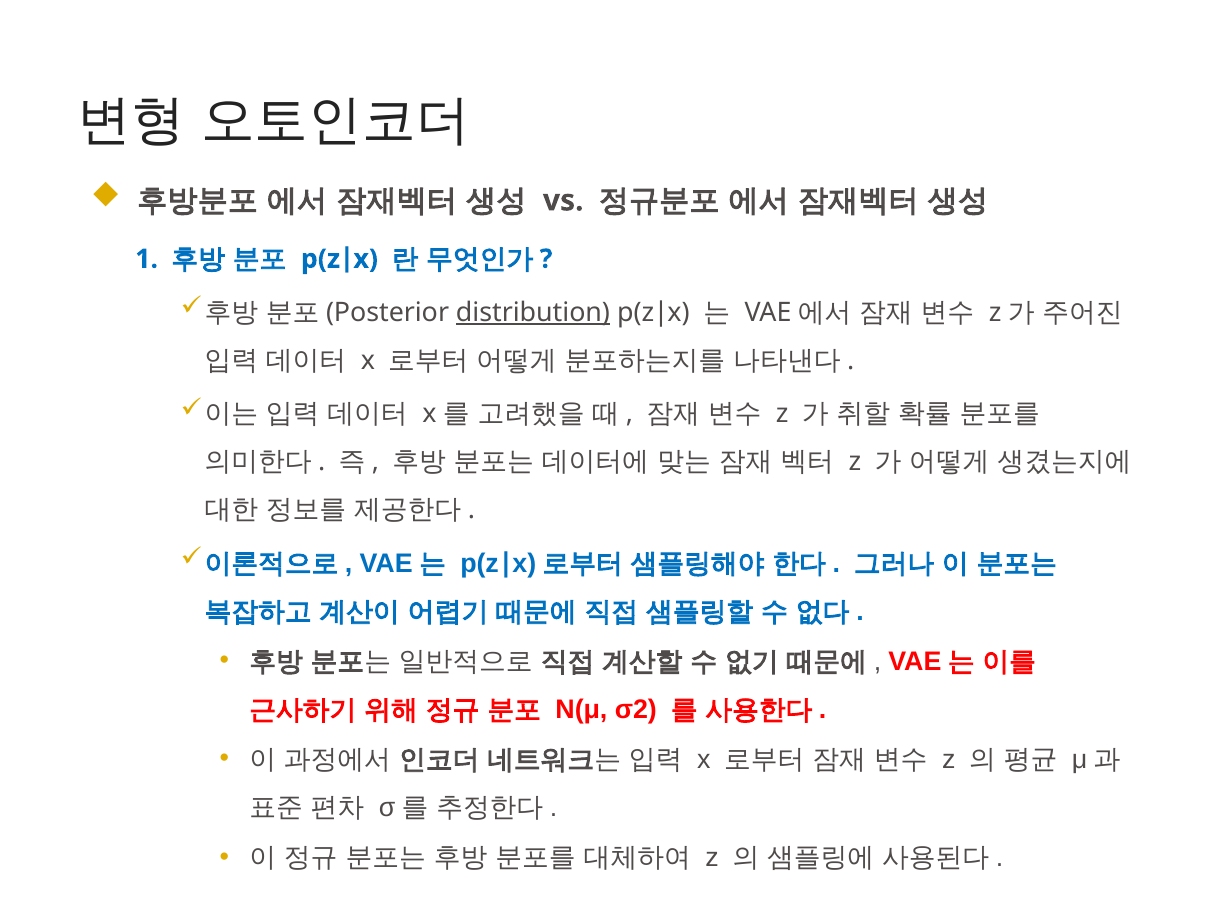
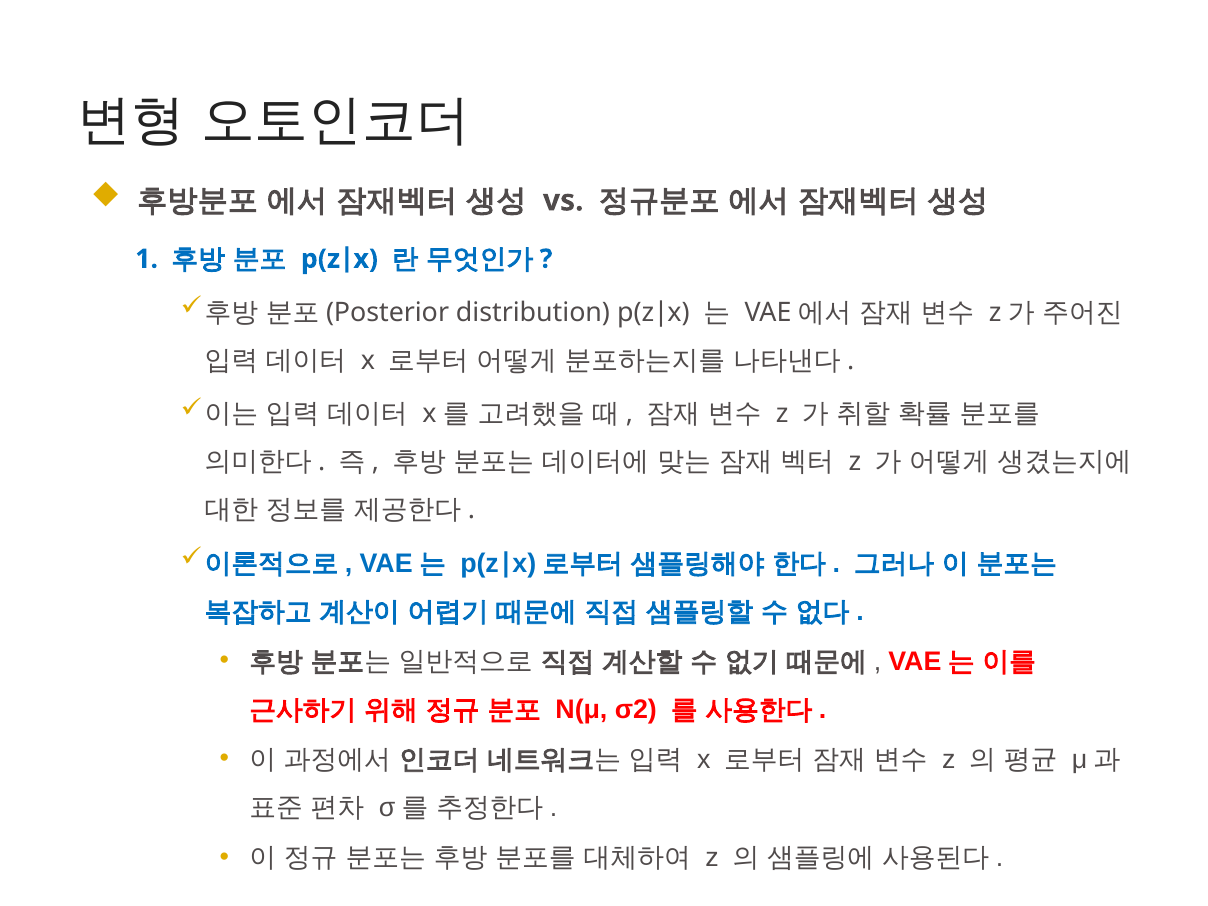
distribution underline: present -> none
